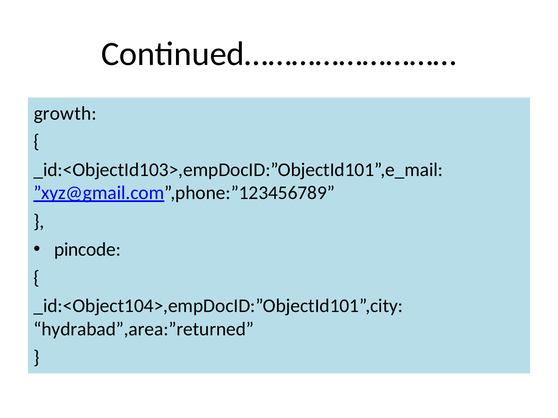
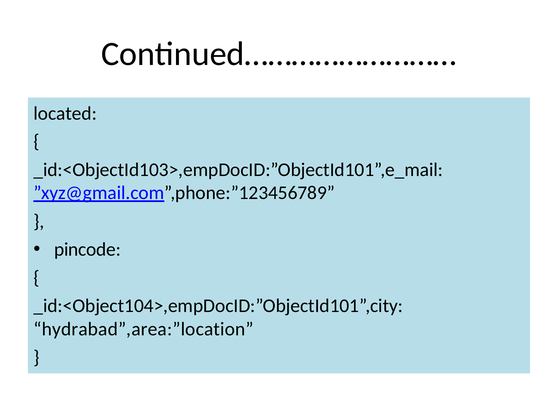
growth: growth -> located
hydrabad”,area:”returned: hydrabad”,area:”returned -> hydrabad”,area:”location
